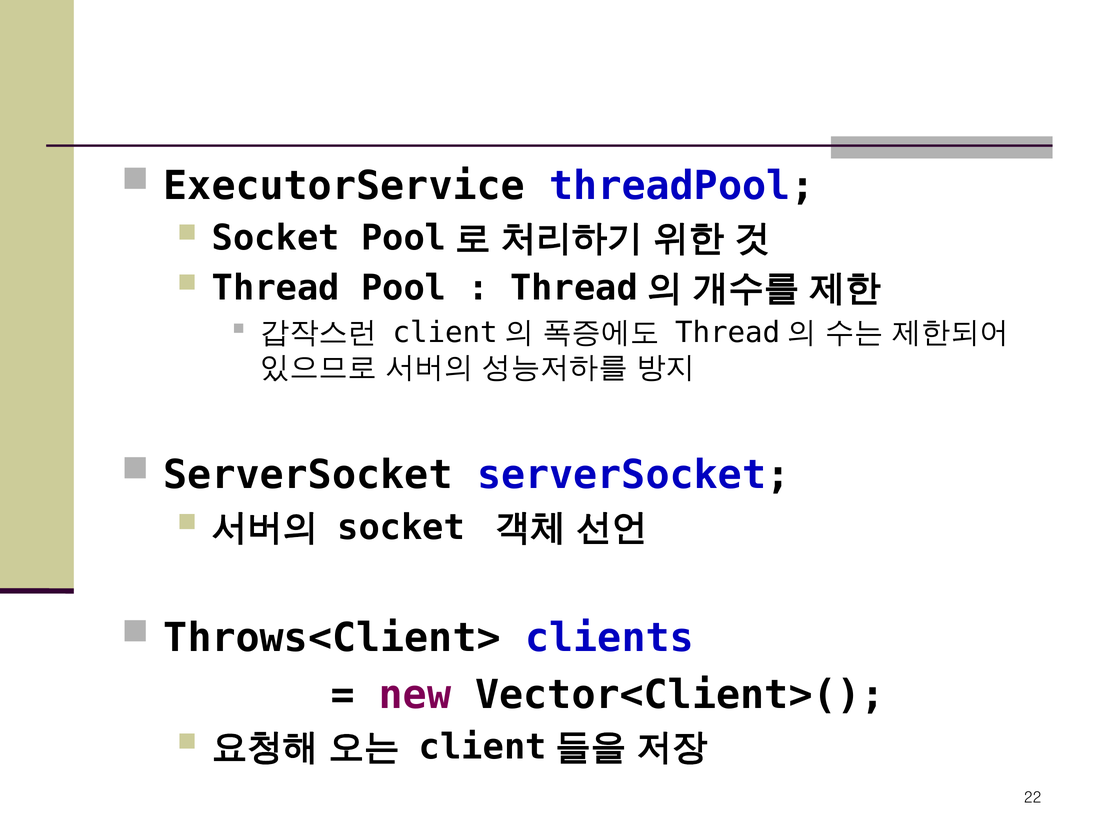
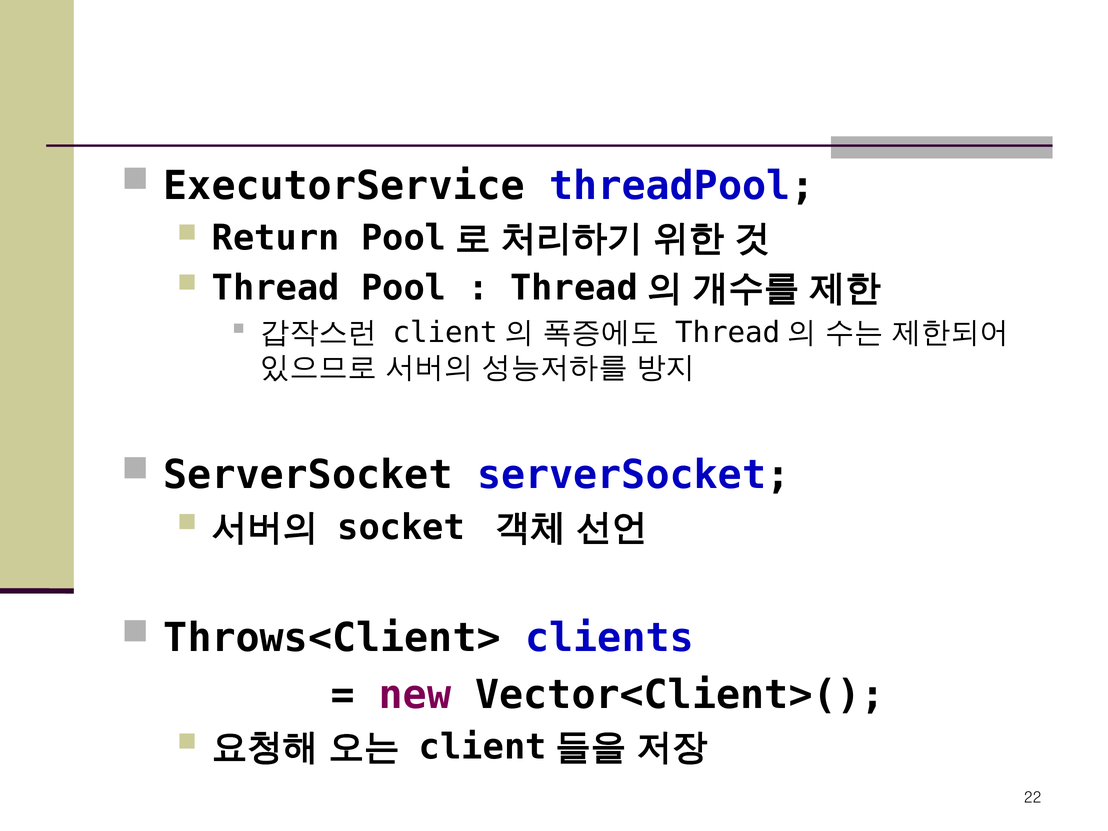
Socket at (276, 238): Socket -> Return
